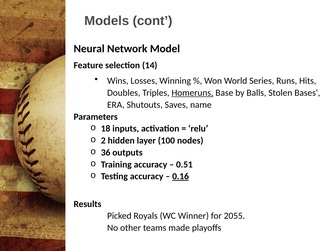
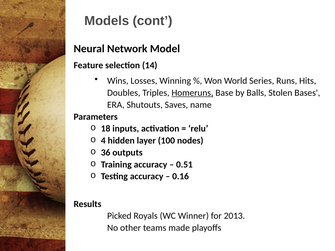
2: 2 -> 4
0.16 underline: present -> none
2055: 2055 -> 2013
